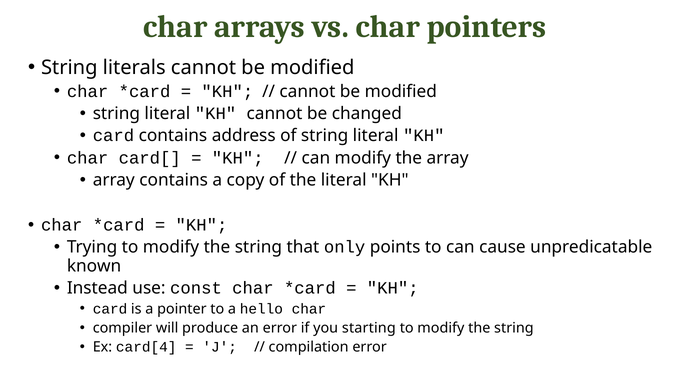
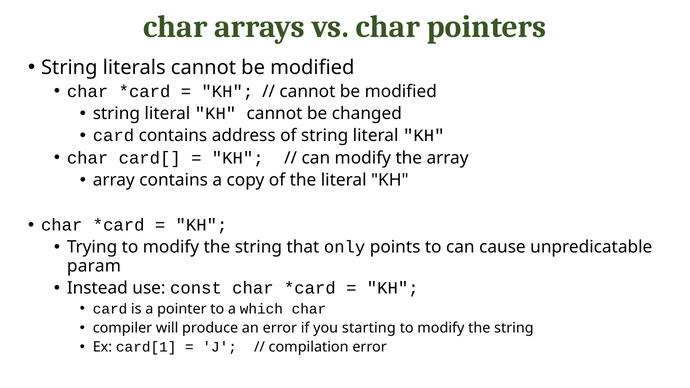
known: known -> param
hello: hello -> which
card[4: card[4 -> card[1
